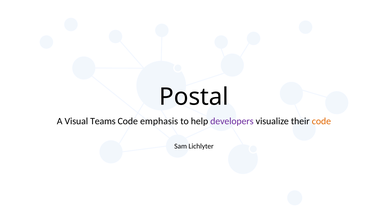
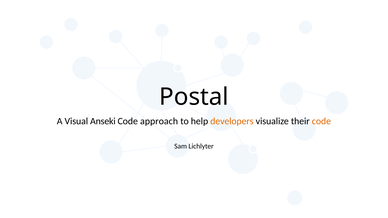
Teams: Teams -> Anseki
emphasis: emphasis -> approach
developers colour: purple -> orange
